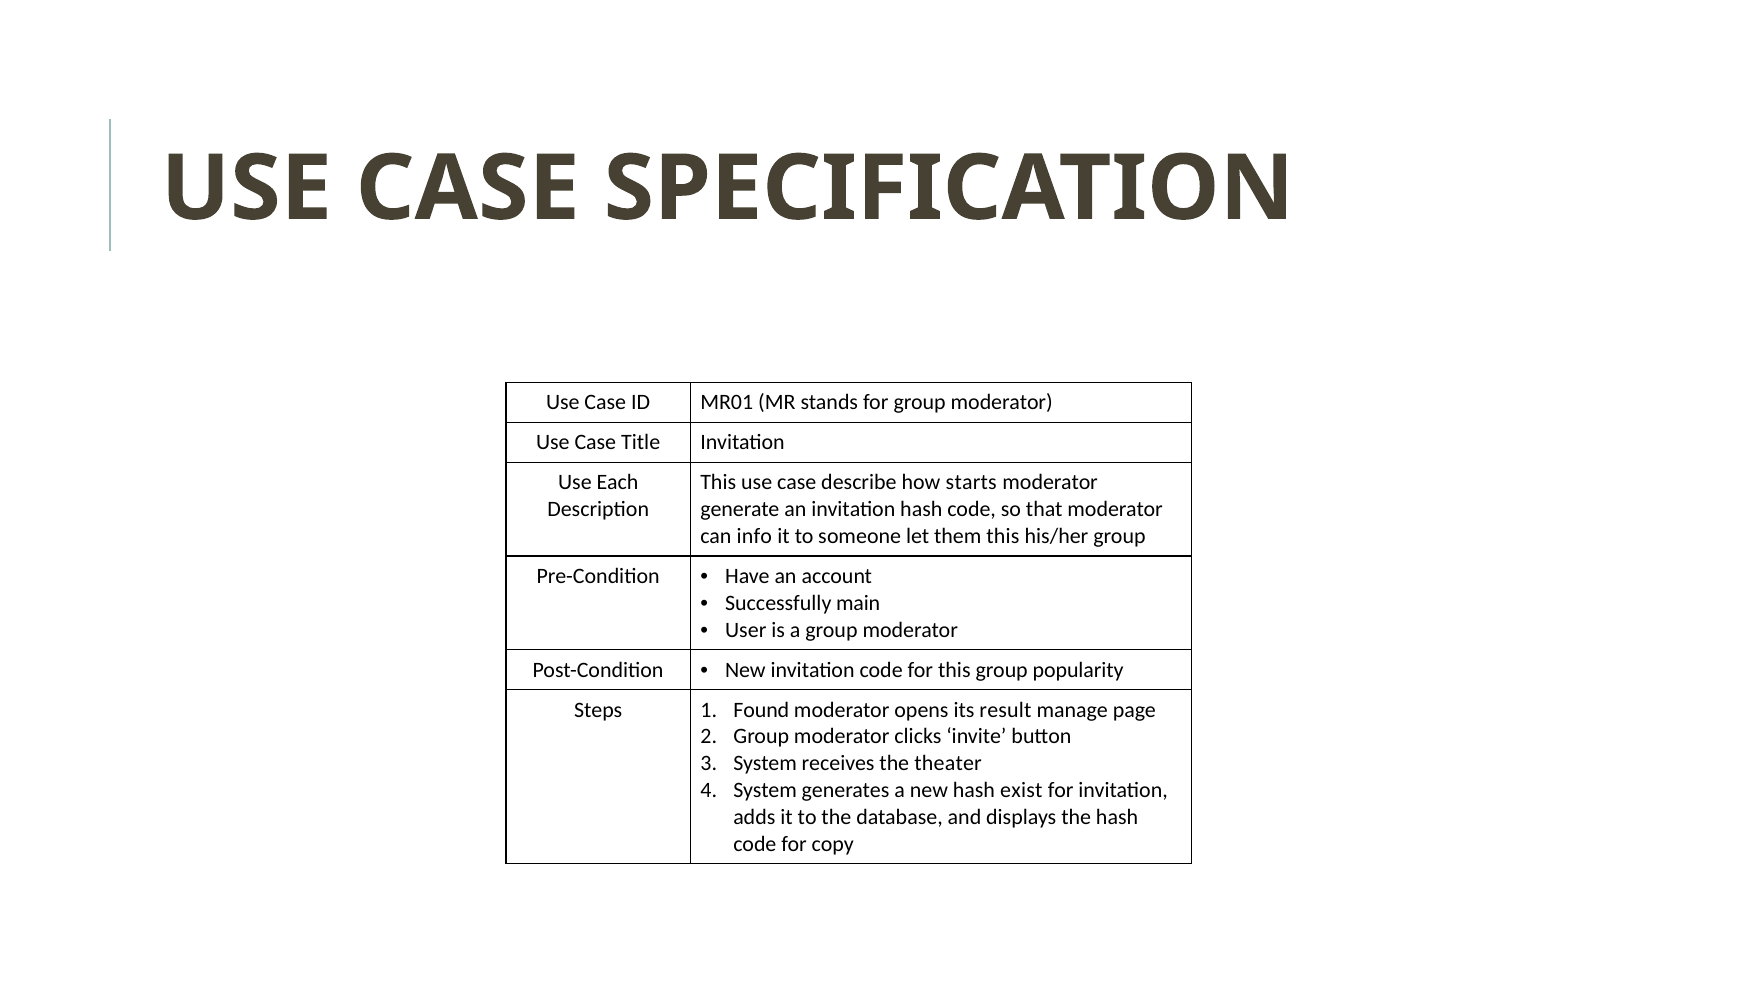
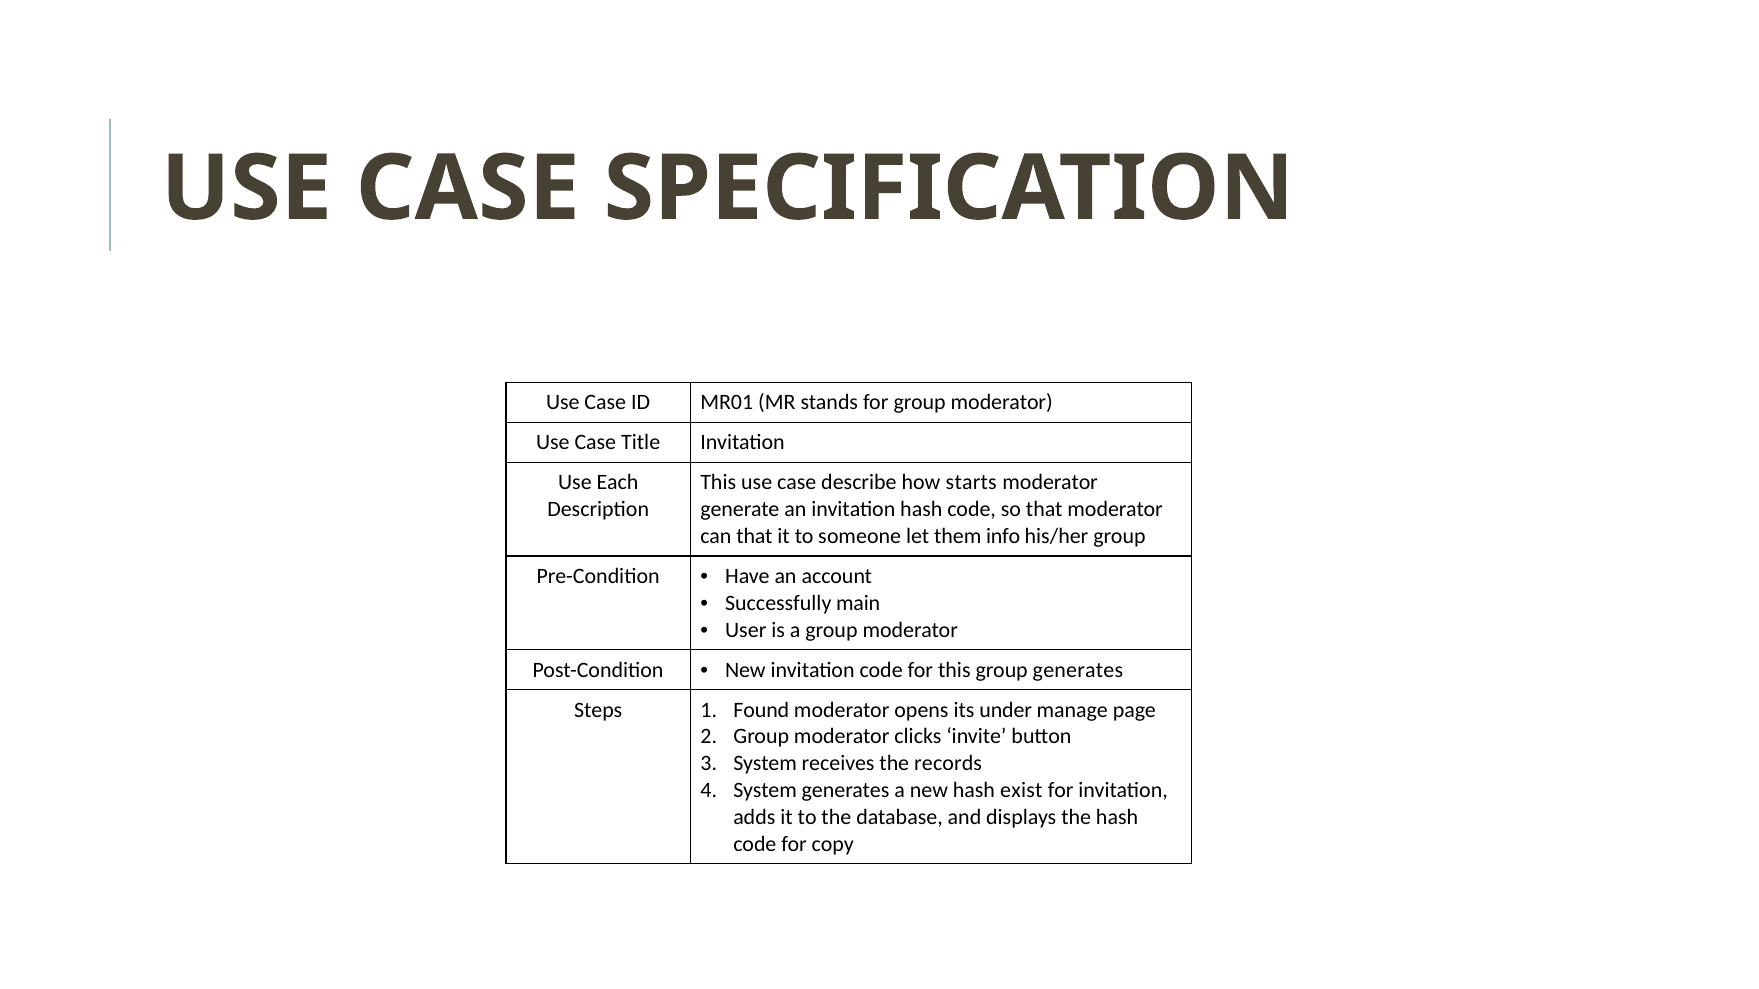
can info: info -> that
them this: this -> info
group popularity: popularity -> generates
result: result -> under
theater: theater -> records
